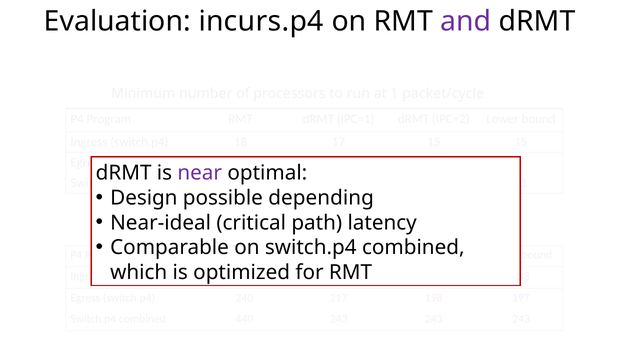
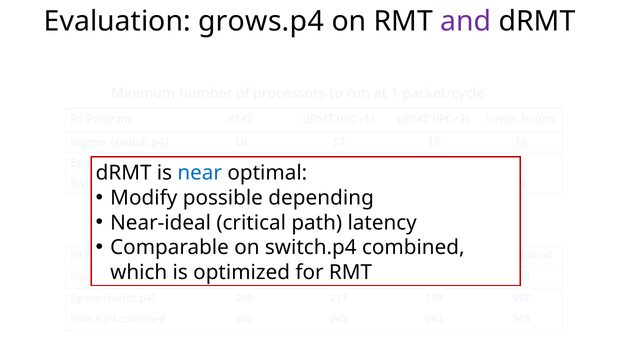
incurs.p4: incurs.p4 -> grows.p4
near colour: purple -> blue
Design: Design -> Modify
